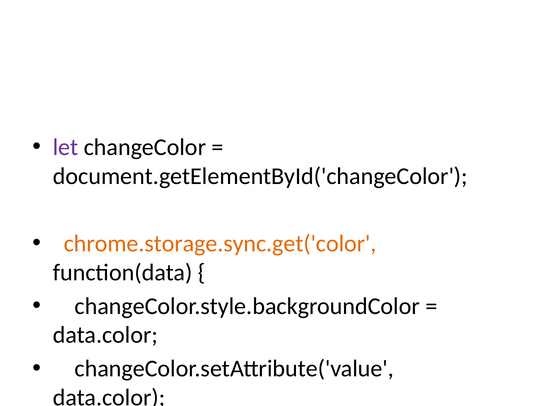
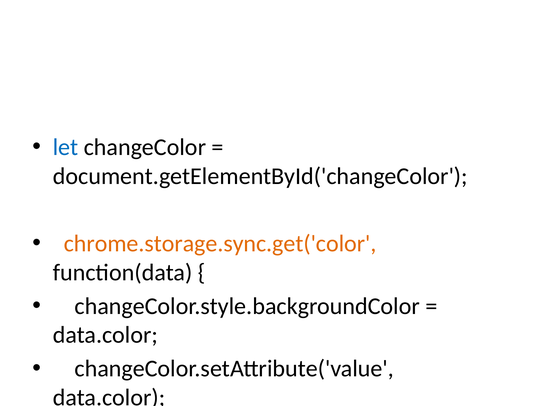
let colour: purple -> blue
